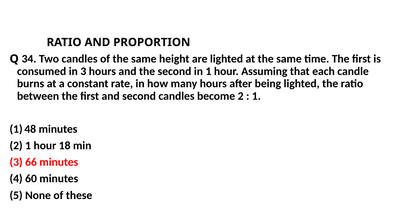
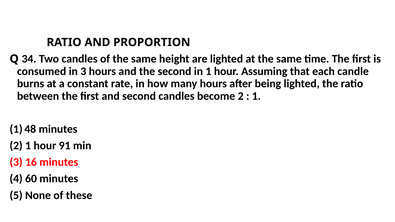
18: 18 -> 91
66: 66 -> 16
